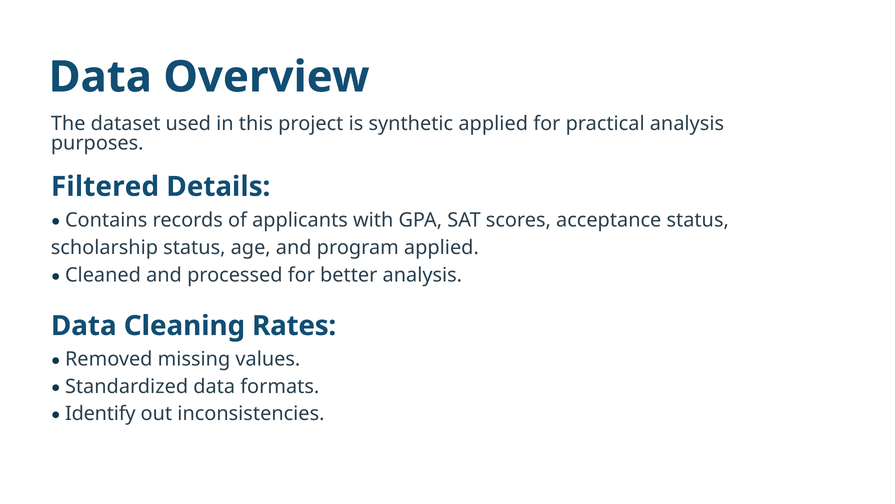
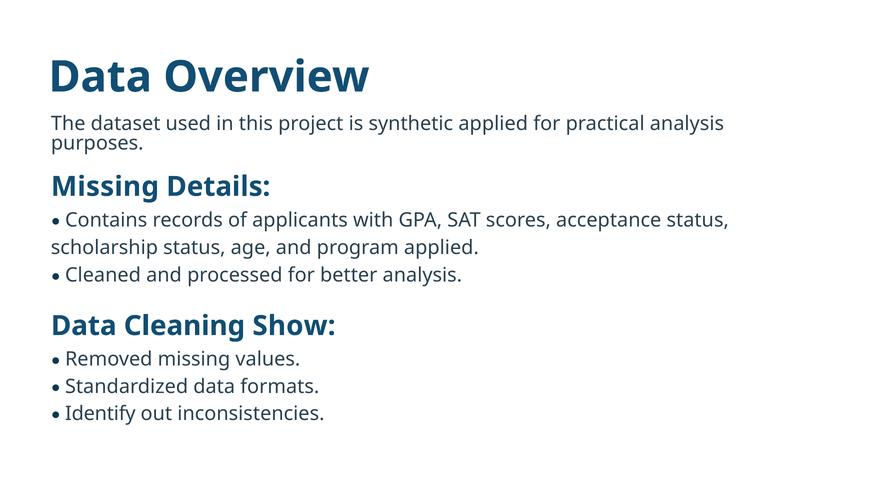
Filtered at (105, 187): Filtered -> Missing
Rates: Rates -> Show
